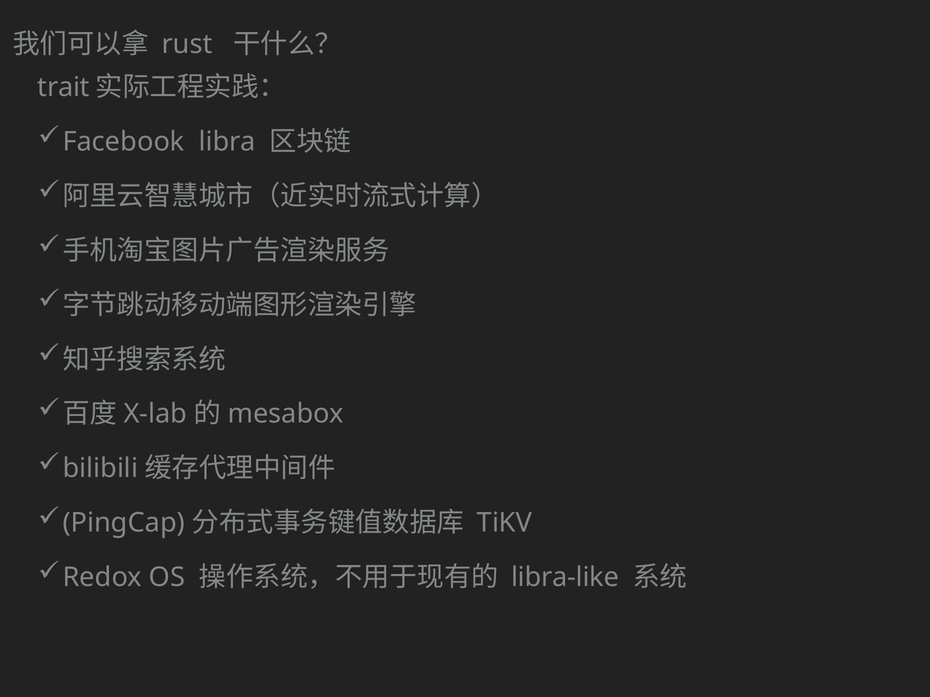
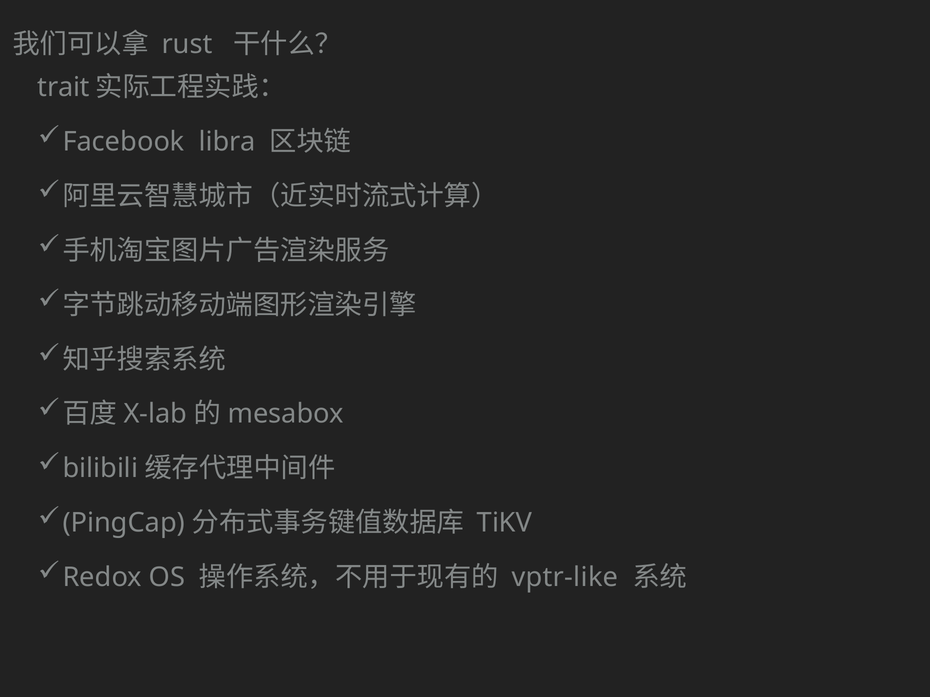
libra-like: libra-like -> vptr-like
